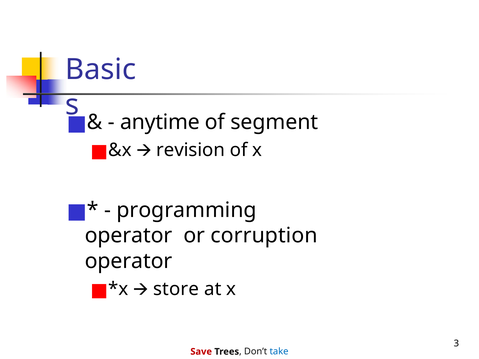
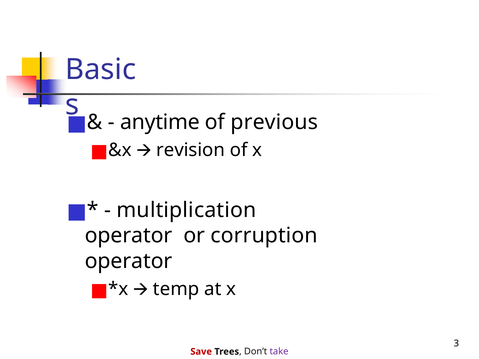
segment: segment -> previous
programming: programming -> multiplication
store: store -> temp
take colour: blue -> purple
